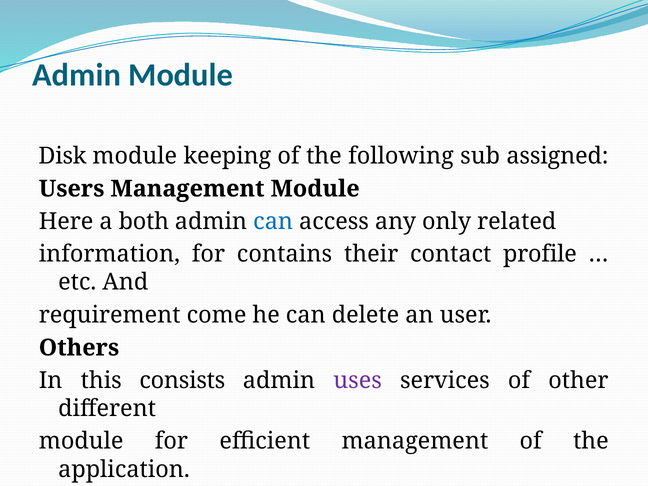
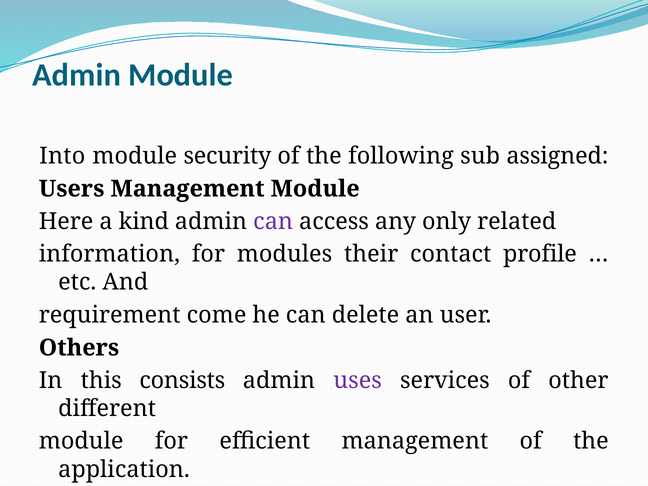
Disk: Disk -> Into
keeping: keeping -> security
both: both -> kind
can at (273, 221) colour: blue -> purple
contains: contains -> modules
